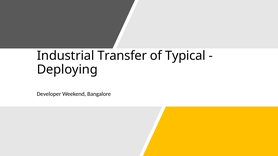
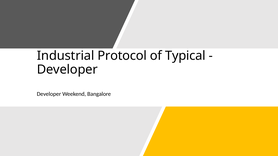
Transfer: Transfer -> Protocol
Deploying at (67, 70): Deploying -> Developer
